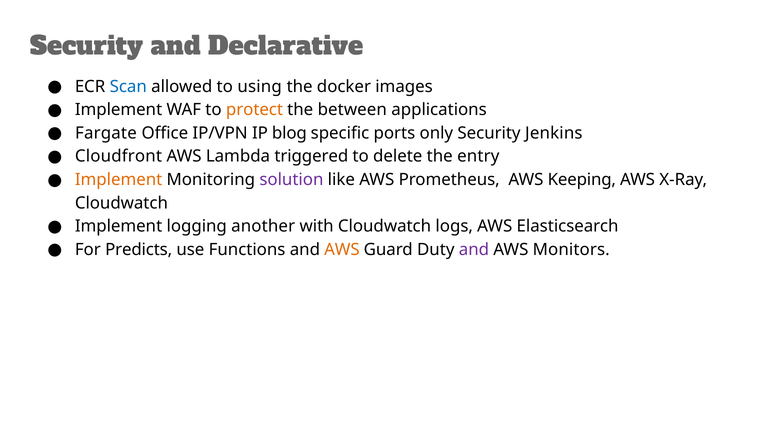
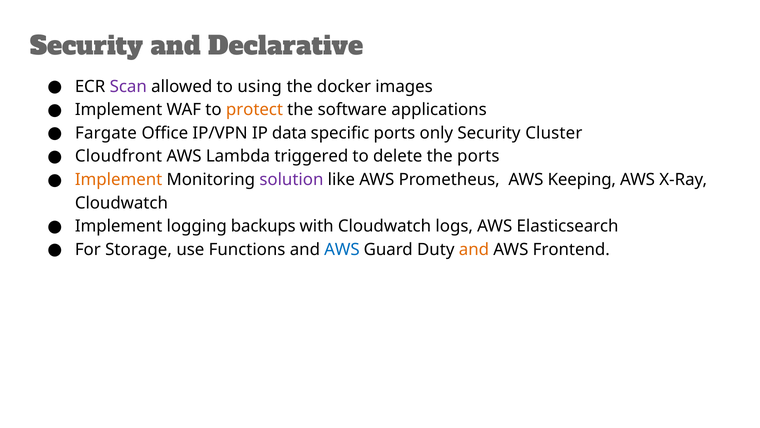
Scan colour: blue -> purple
between: between -> software
blog: blog -> data
Jenkins: Jenkins -> Cluster
the entry: entry -> ports
another: another -> backups
Predicts: Predicts -> Storage
AWS at (342, 249) colour: orange -> blue
and at (474, 249) colour: purple -> orange
Monitors: Monitors -> Frontend
